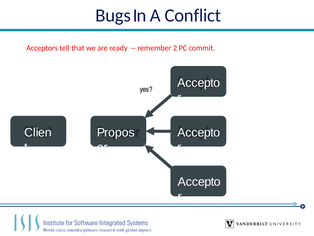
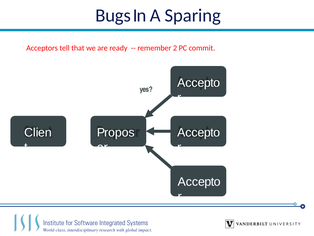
Conflict: Conflict -> Sparing
